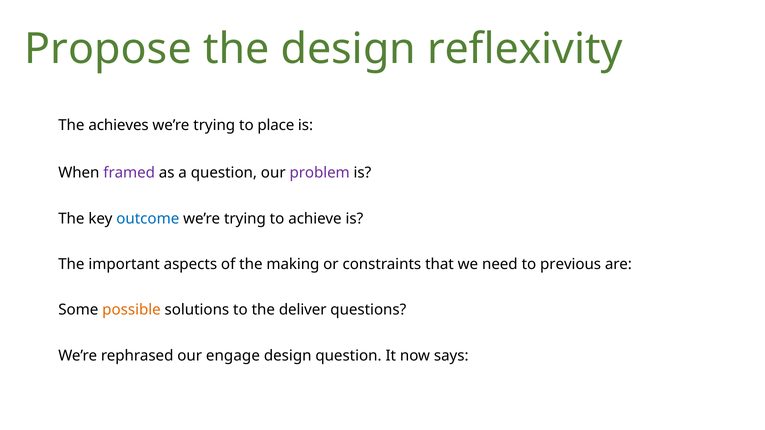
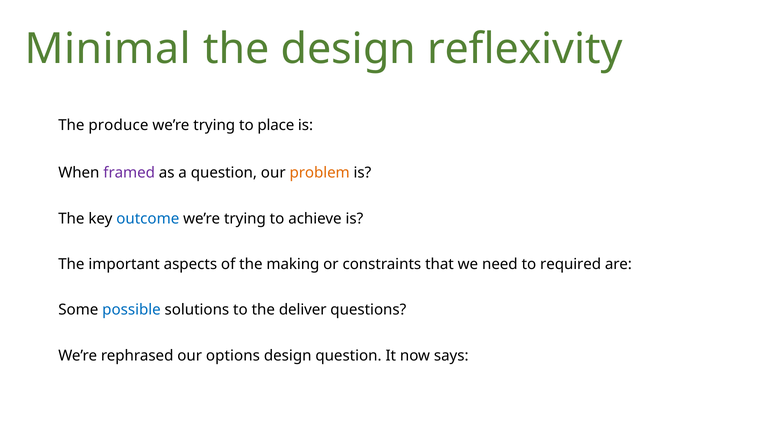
Propose: Propose -> Minimal
achieves: achieves -> produce
problem colour: purple -> orange
previous: previous -> required
possible colour: orange -> blue
engage: engage -> options
